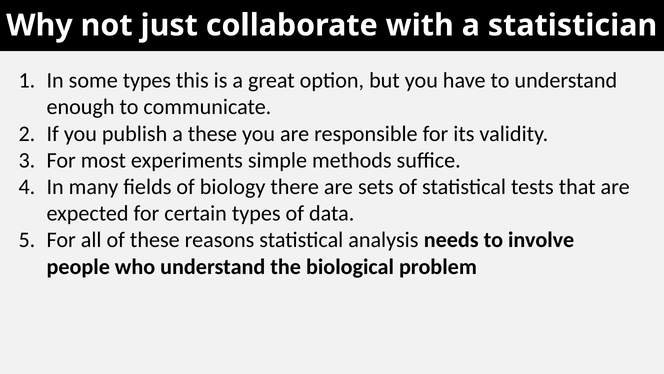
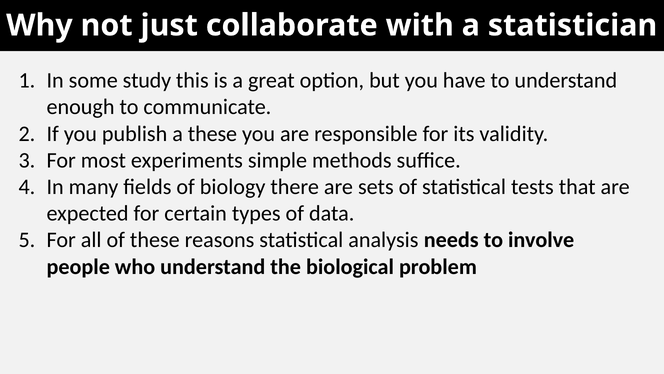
some types: types -> study
